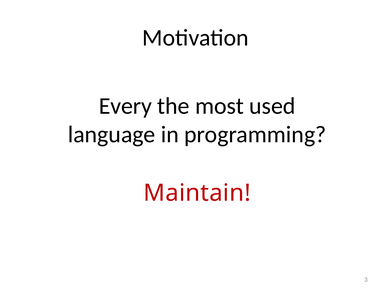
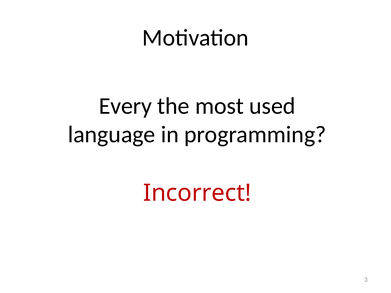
Maintain: Maintain -> Incorrect
